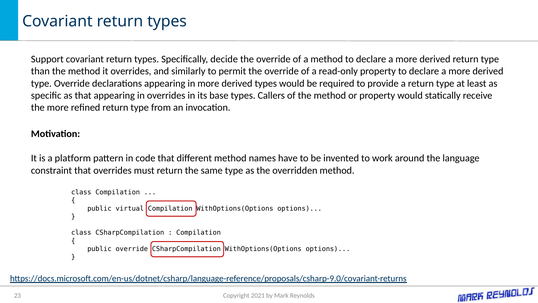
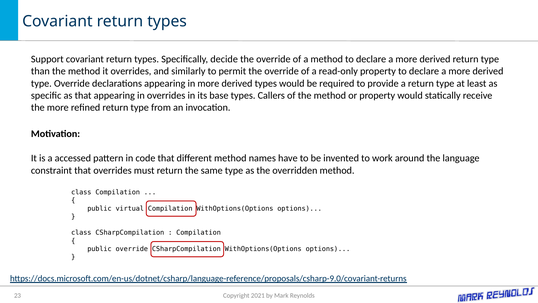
platform: platform -> accessed
